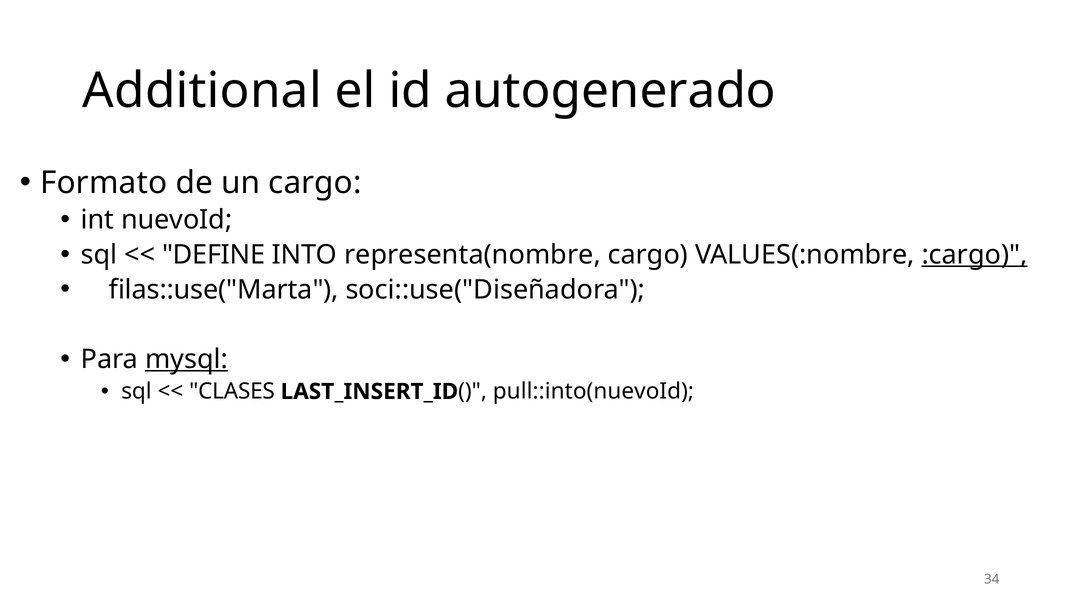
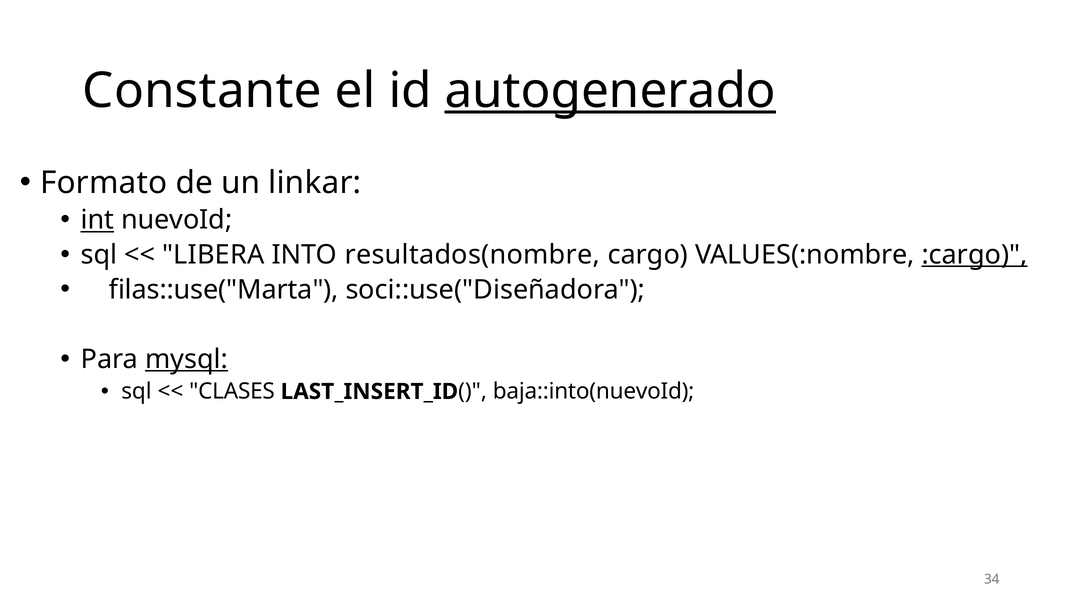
Additional: Additional -> Constante
autogenerado underline: none -> present
un cargo: cargo -> linkar
int underline: none -> present
DEFINE: DEFINE -> LIBERA
representa(nombre: representa(nombre -> resultados(nombre
pull::into(nuevoId: pull::into(nuevoId -> baja::into(nuevoId
